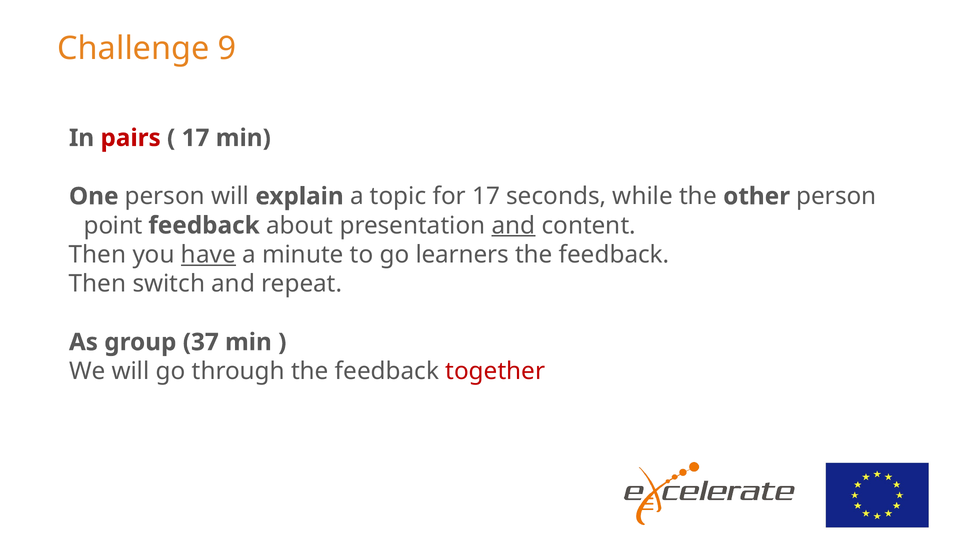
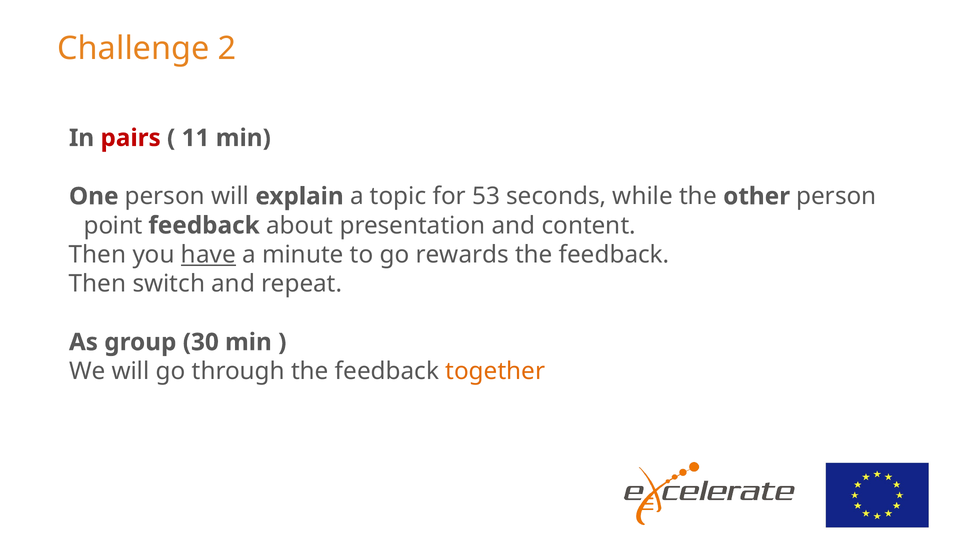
9: 9 -> 2
17 at (196, 138): 17 -> 11
for 17: 17 -> 53
and at (514, 226) underline: present -> none
learners: learners -> rewards
37: 37 -> 30
together colour: red -> orange
